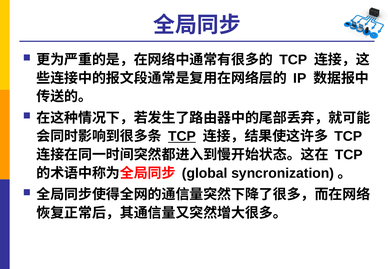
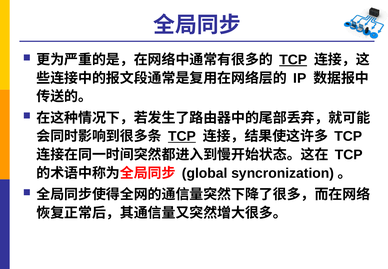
TCP at (293, 60) underline: none -> present
